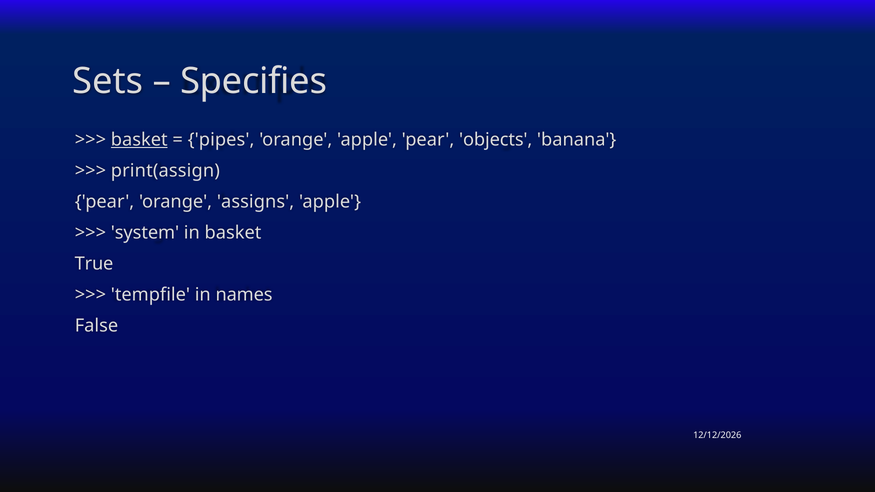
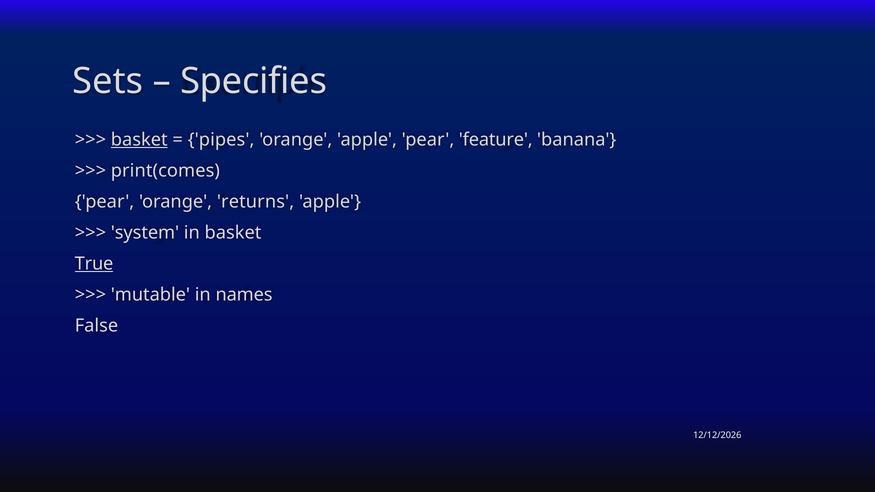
objects: objects -> feature
print(assign: print(assign -> print(comes
assigns: assigns -> returns
True underline: none -> present
tempfile: tempfile -> mutable
